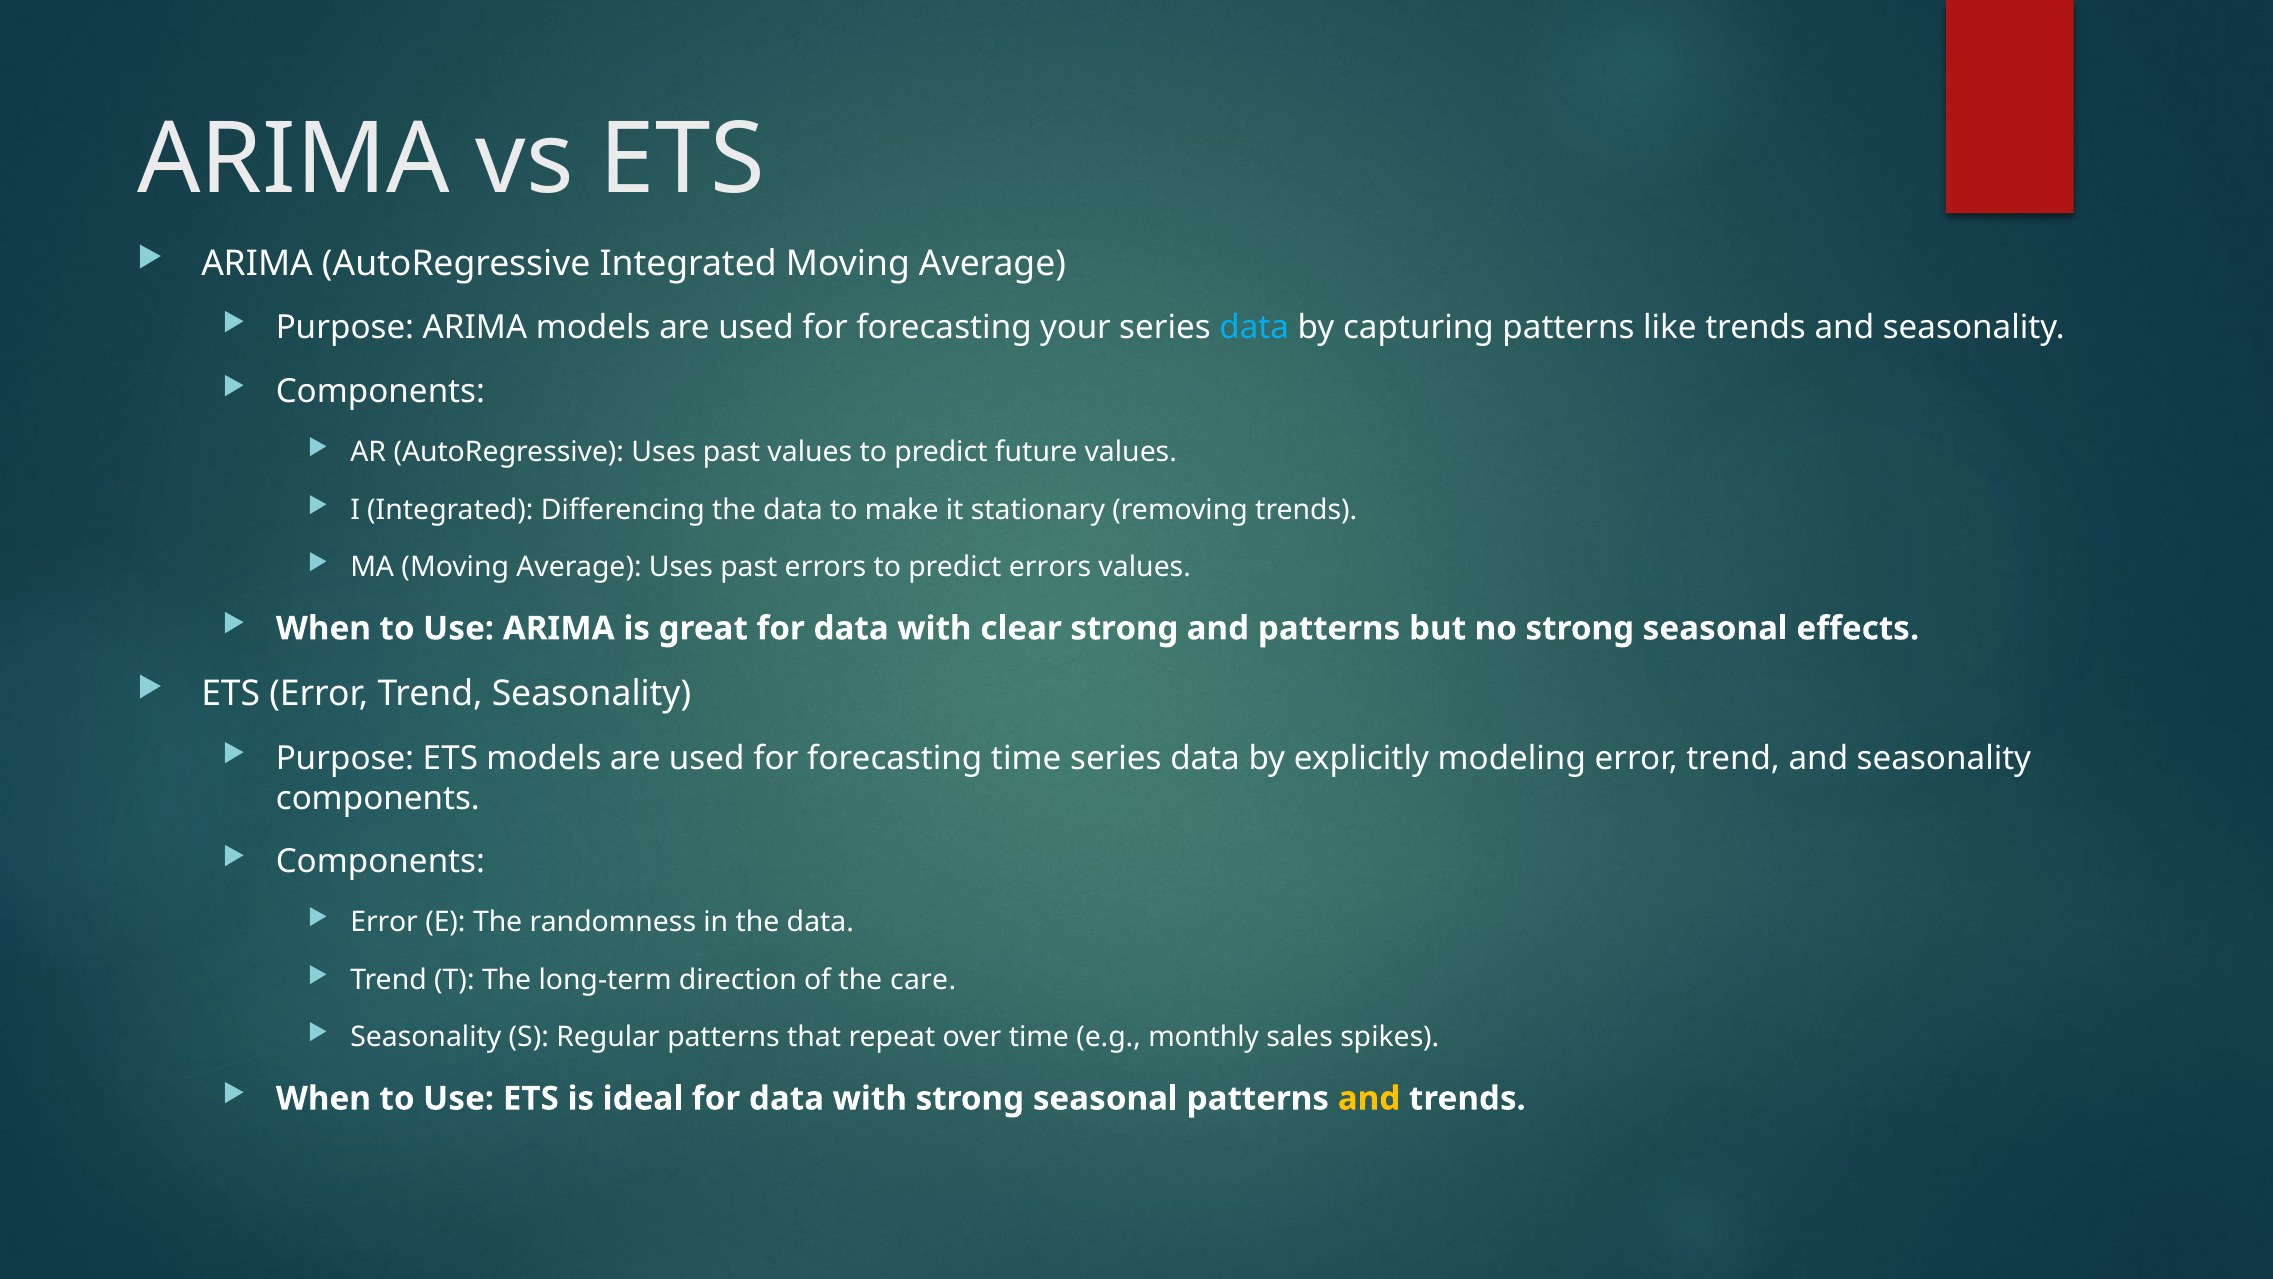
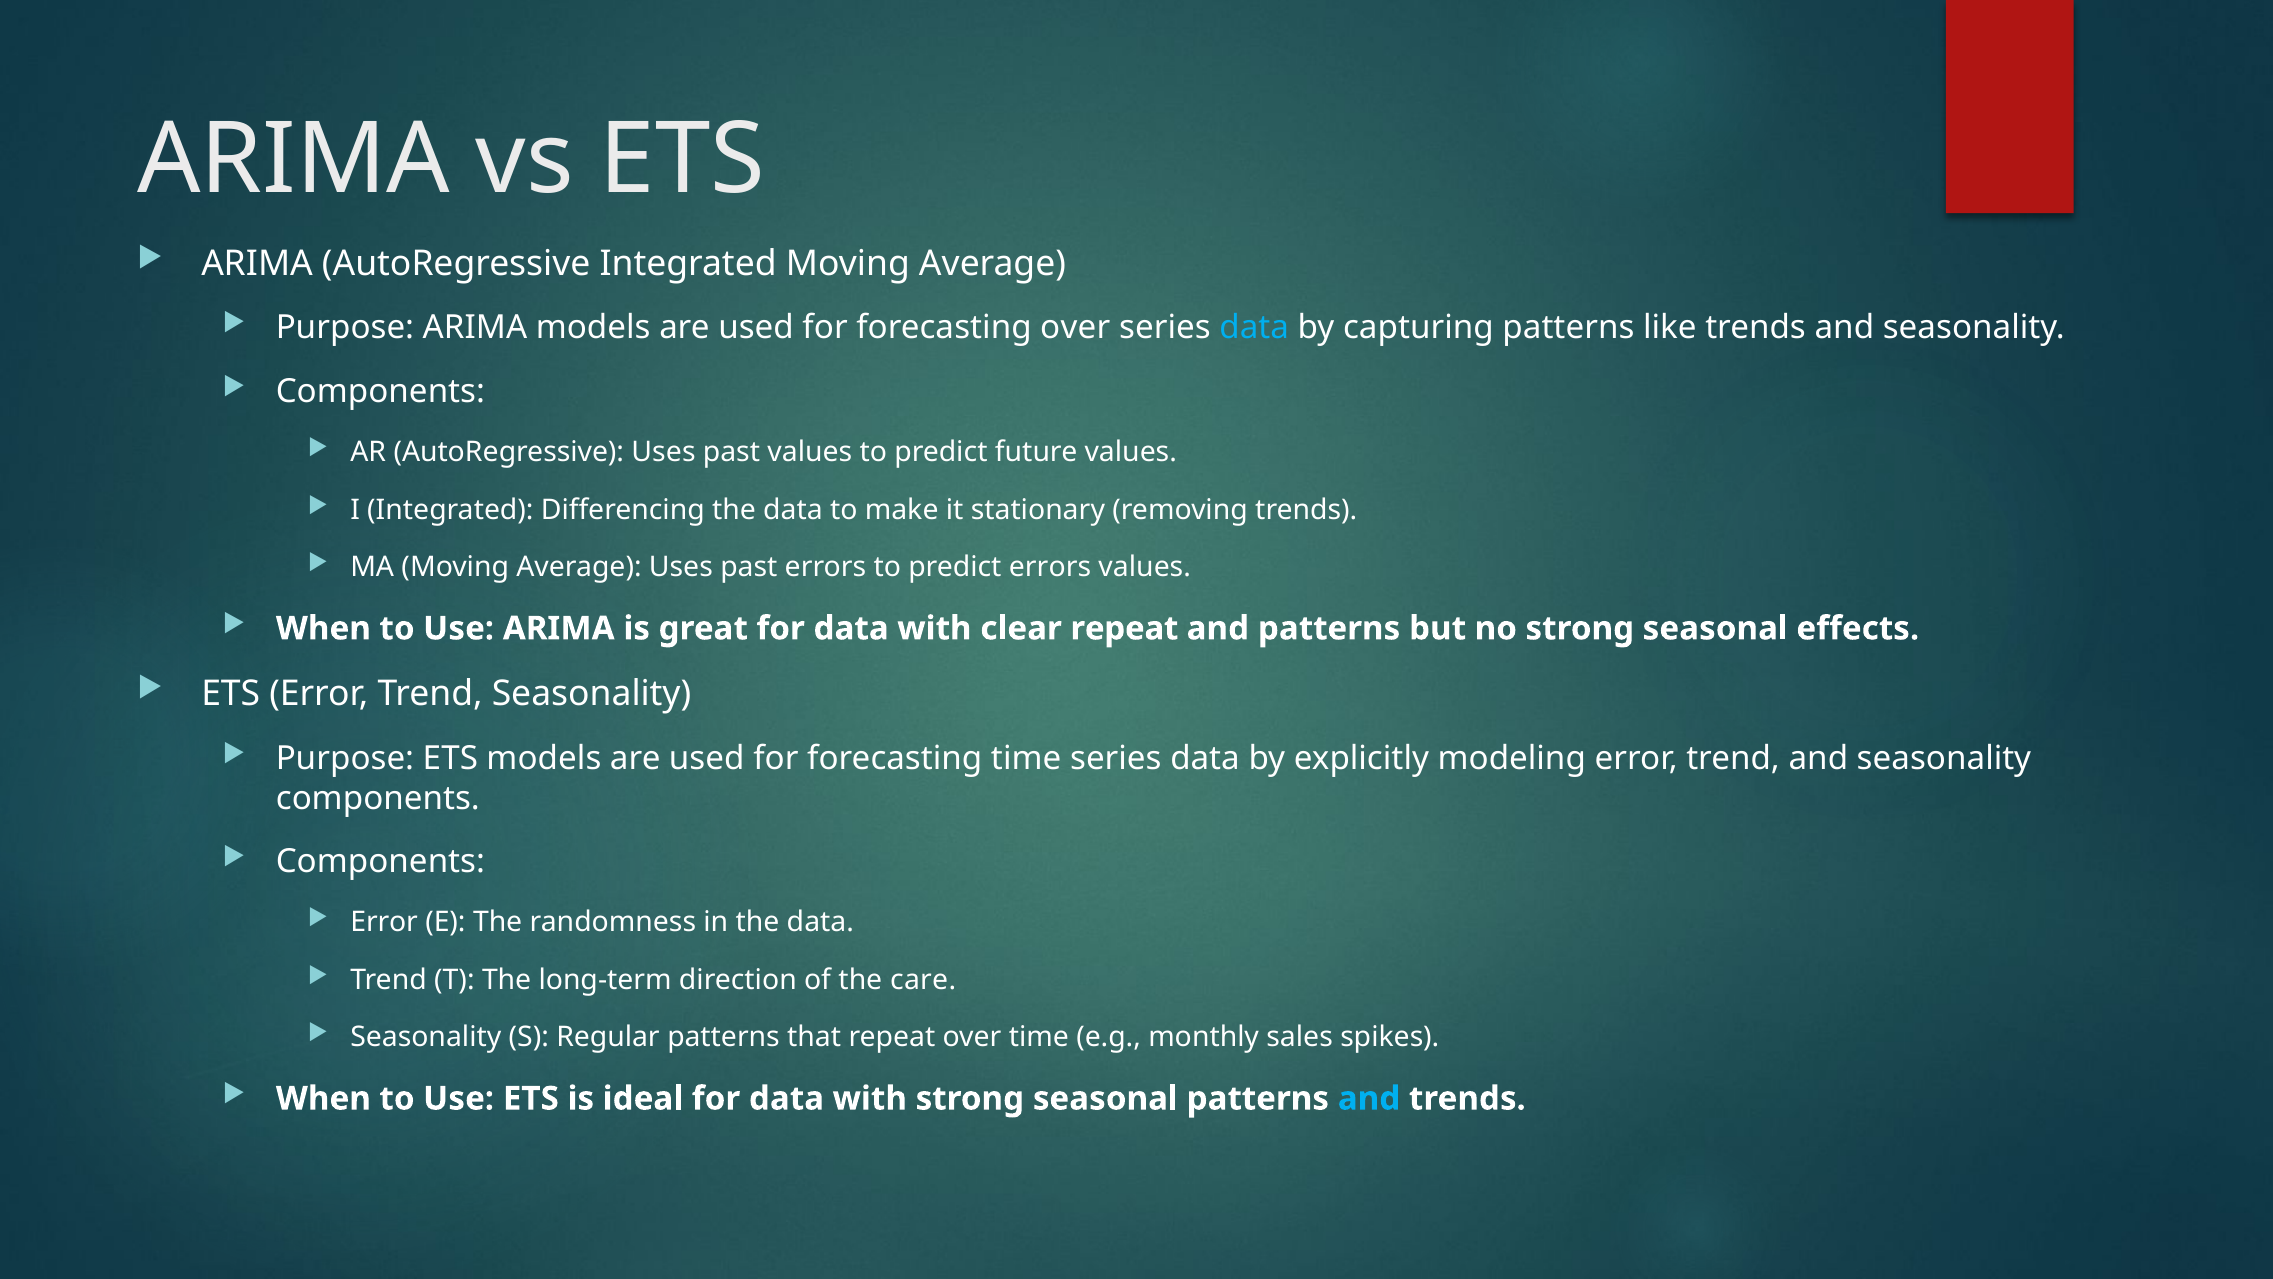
forecasting your: your -> over
clear strong: strong -> repeat
and at (1369, 1098) colour: yellow -> light blue
